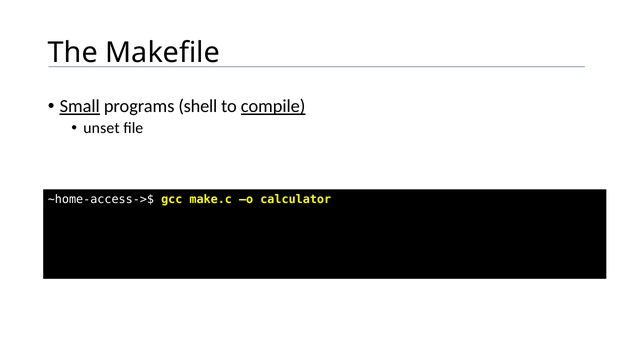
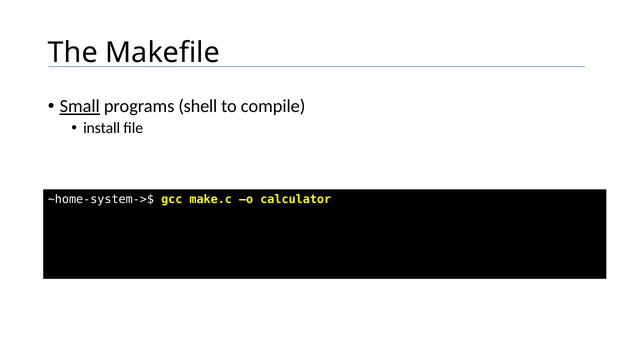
compile underline: present -> none
unset: unset -> install
~home-access->$: ~home-access->$ -> ~home-system->$
